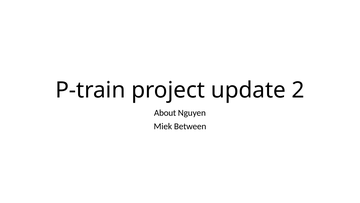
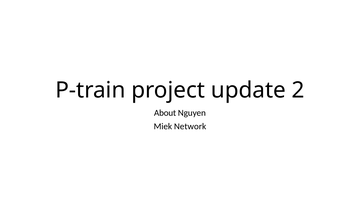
Between: Between -> Network
